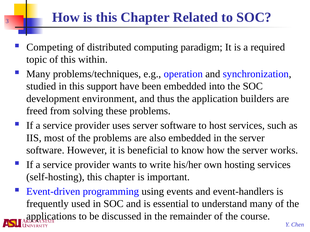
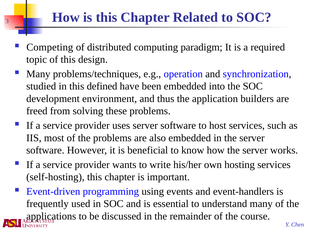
within: within -> design
support: support -> defined
